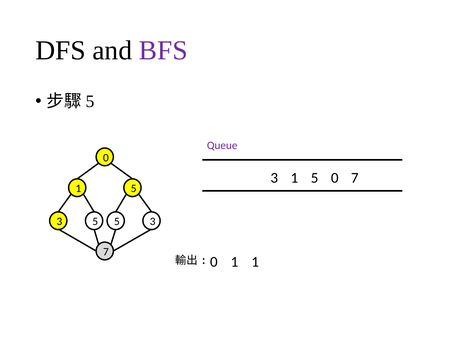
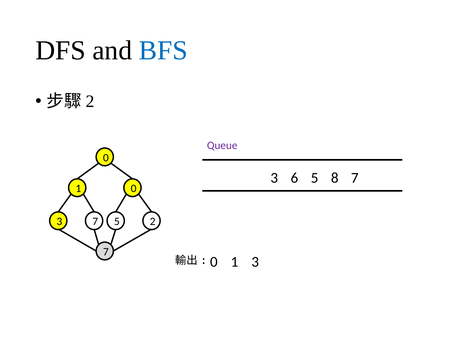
BFS colour: purple -> blue
5 at (90, 101): 5 -> 2
3 1: 1 -> 6
5 0: 0 -> 8
5 at (134, 188): 5 -> 0
5 at (95, 221): 5 -> 7
3 at (153, 221): 3 -> 2
1 1: 1 -> 3
